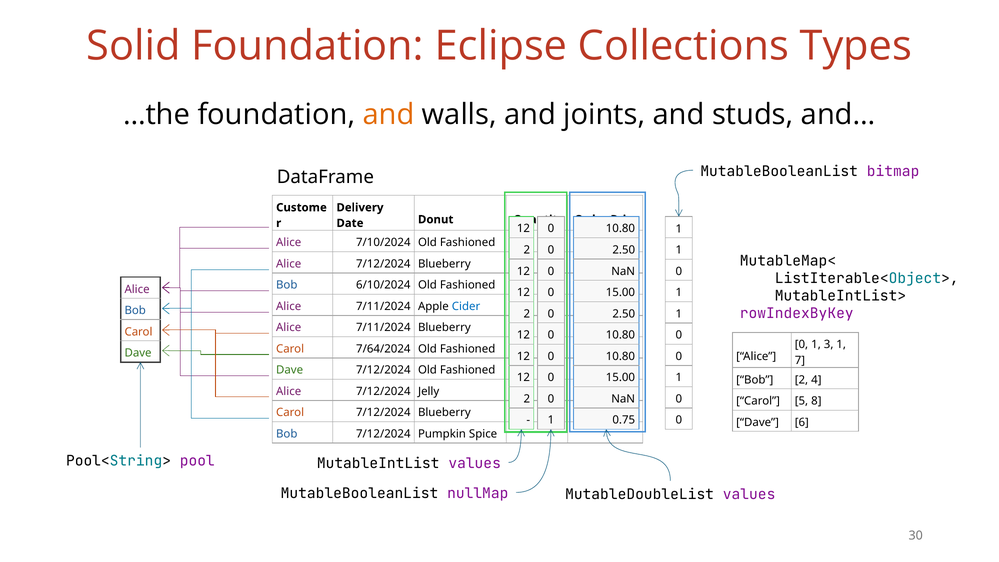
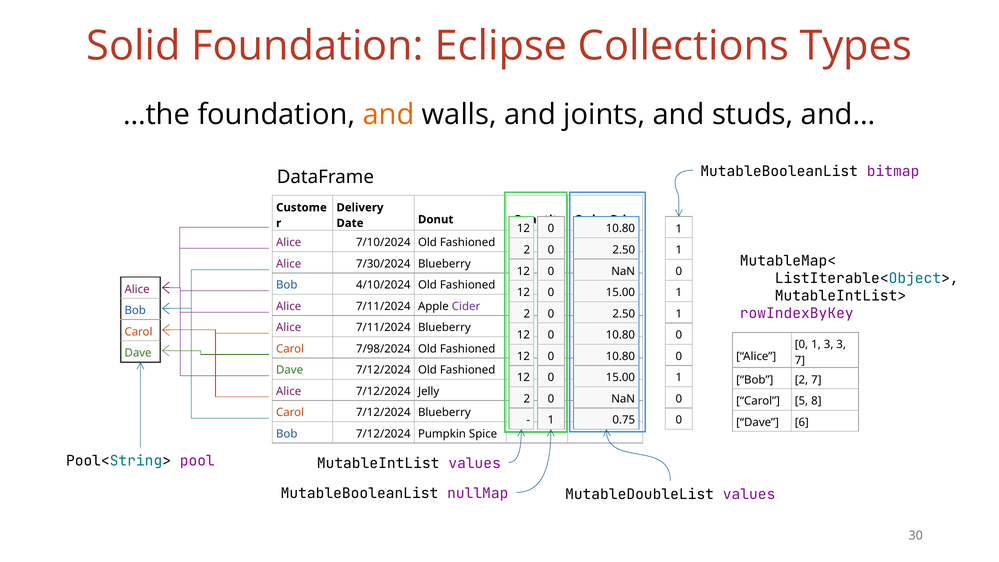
7/12/2024 at (383, 264): 7/12/2024 -> 7/30/2024
6/10/2024: 6/10/2024 -> 4/10/2024
Cider colour: blue -> purple
3 1: 1 -> 3
7/64/2024: 7/64/2024 -> 7/98/2024
2 4: 4 -> 7
